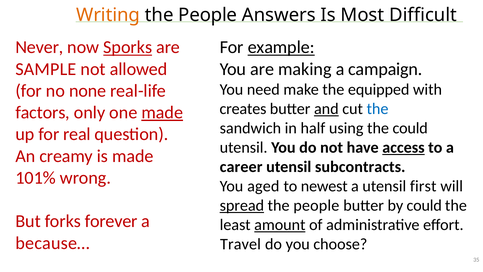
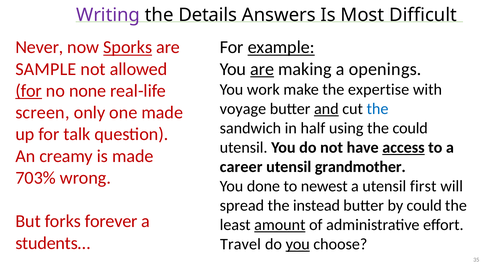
Writing colour: orange -> purple
People at (208, 15): People -> Details
are at (262, 69) underline: none -> present
campaign: campaign -> openings
need: need -> work
equipped: equipped -> expertise
for at (29, 91) underline: none -> present
creates: creates -> voyage
factors: factors -> screen
made at (162, 112) underline: present -> none
real: real -> talk
subcontracts: subcontracts -> grandmother
101%: 101% -> 703%
aged: aged -> done
spread underline: present -> none
people at (316, 205): people -> instead
because…: because… -> students…
you at (298, 244) underline: none -> present
